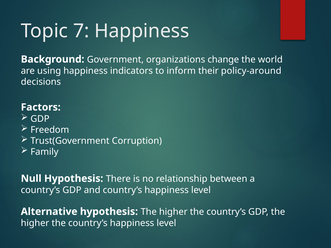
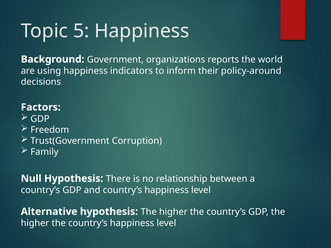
7: 7 -> 5
change: change -> reports
